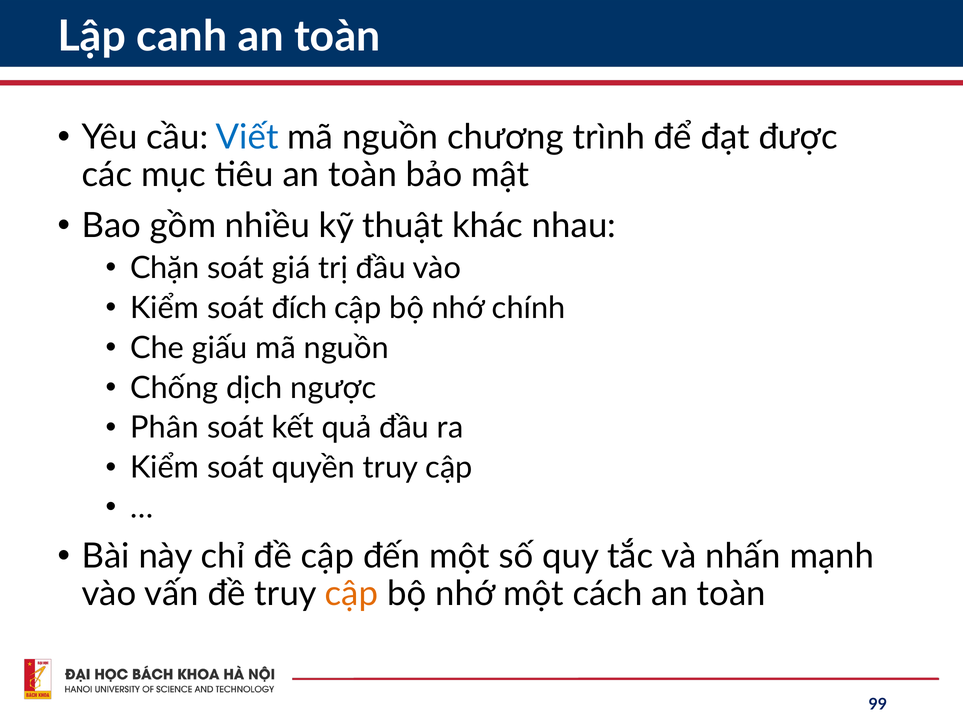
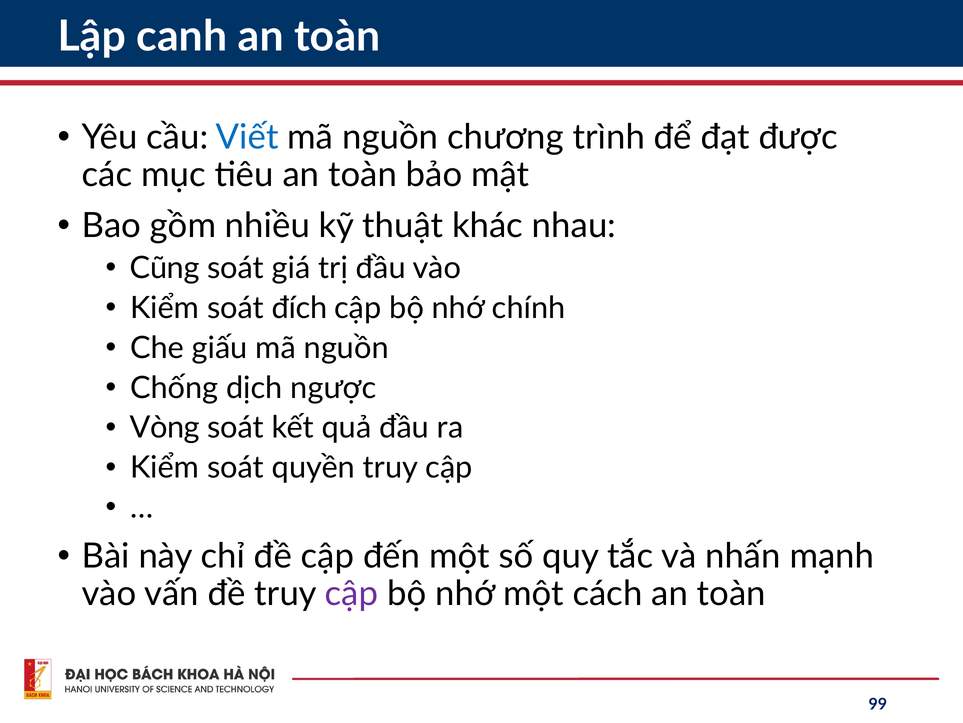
Chặn: Chặn -> Cũng
Phân: Phân -> Vòng
cập at (351, 593) colour: orange -> purple
